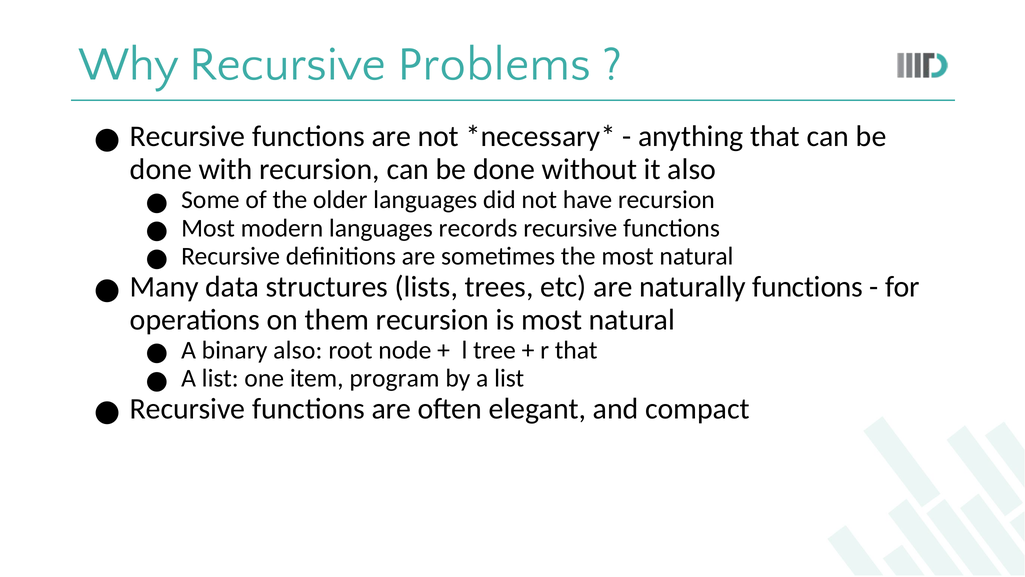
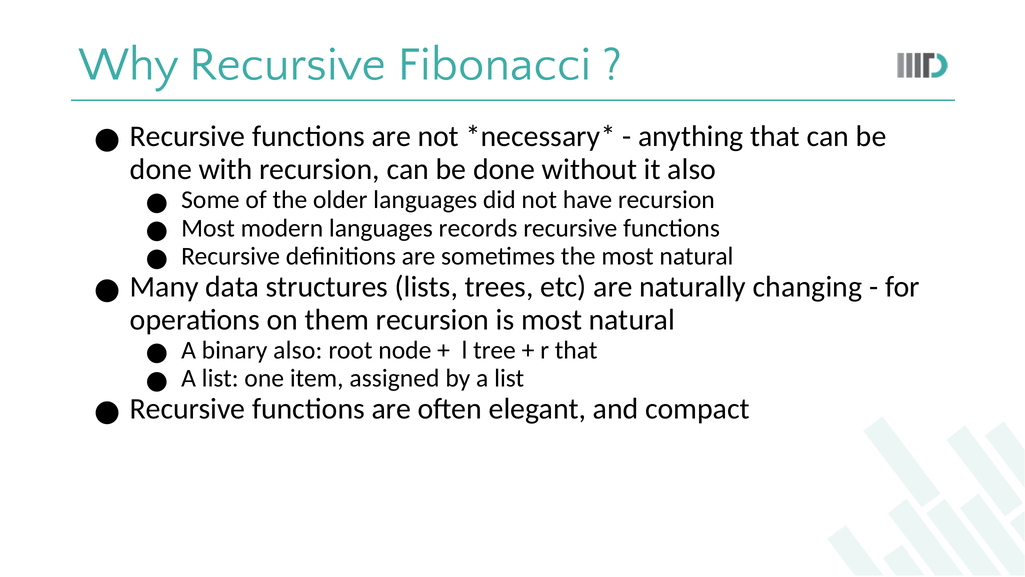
Problems: Problems -> Fibonacci
naturally functions: functions -> changing
program: program -> assigned
